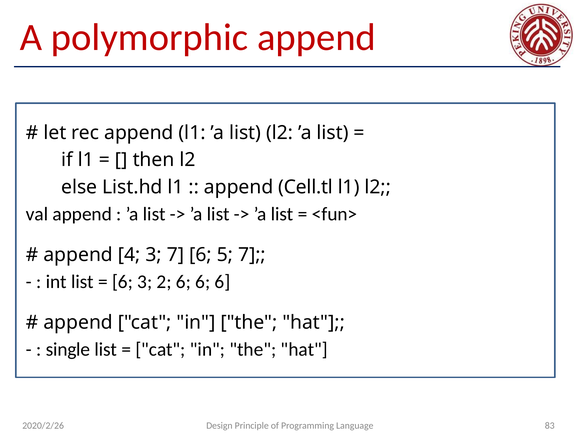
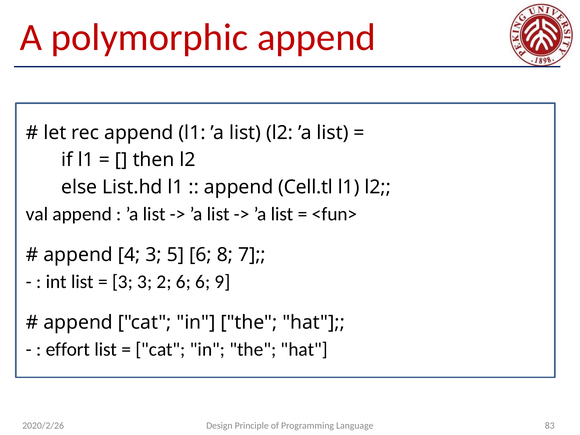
3 7: 7 -> 5
5: 5 -> 8
6 at (122, 282): 6 -> 3
6 6 6: 6 -> 9
single: single -> effort
